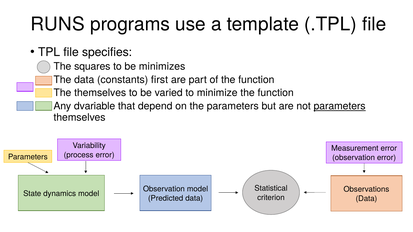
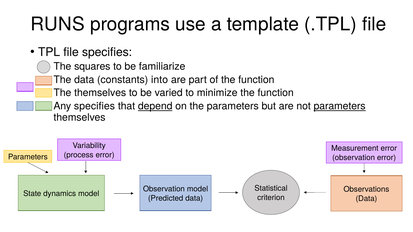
minimizes: minimizes -> familiarize
first: first -> into
Any dvariable: dvariable -> specifies
depend underline: none -> present
